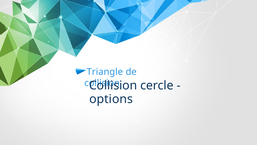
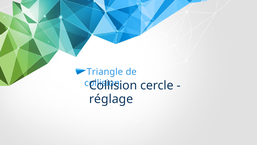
options: options -> réglage
